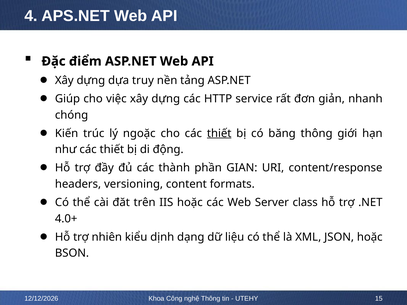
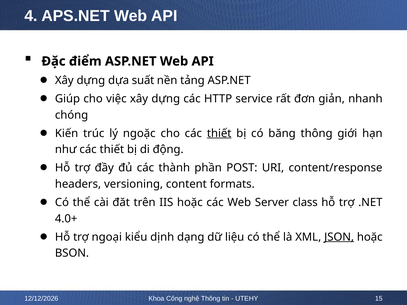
truy: truy -> suất
GIAN: GIAN -> POST
nhiên: nhiên -> ngoại
JSON underline: none -> present
